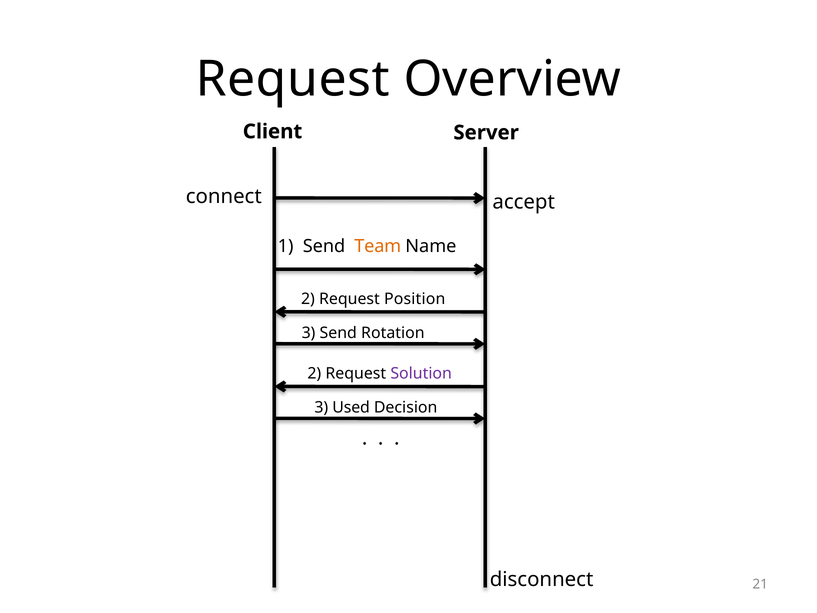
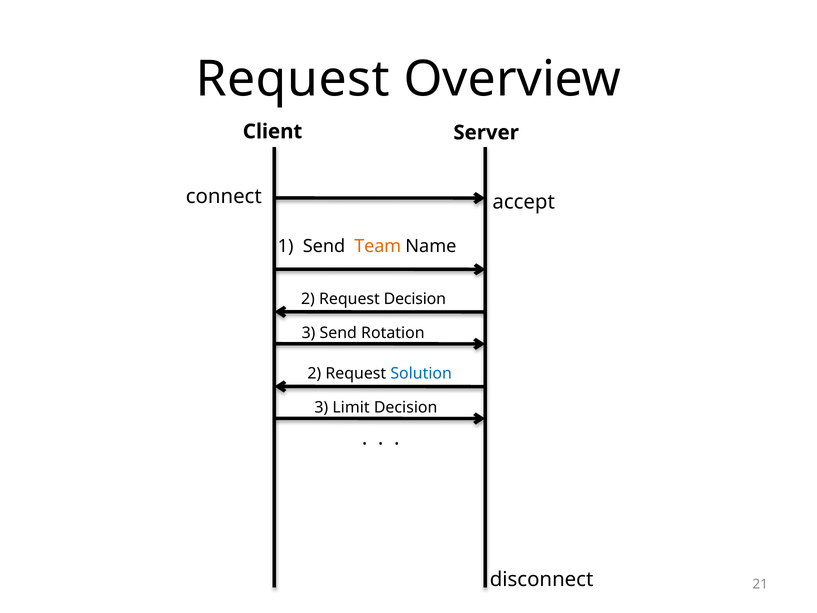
Request Position: Position -> Decision
Solution colour: purple -> blue
Used: Used -> Limit
